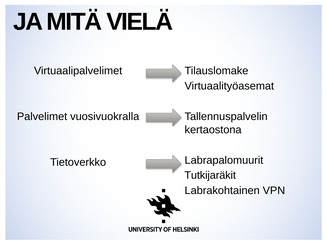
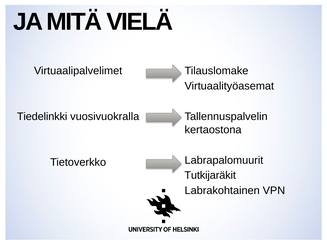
Palvelimet: Palvelimet -> Tiedelinkki
